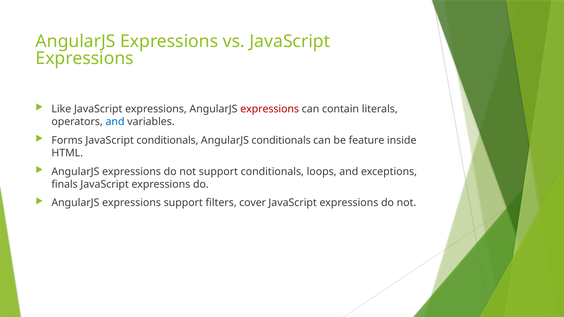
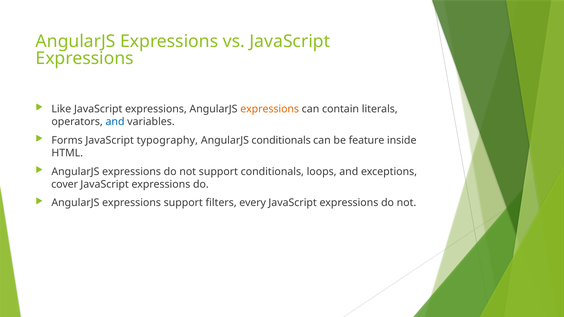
expressions at (270, 109) colour: red -> orange
JavaScript conditionals: conditionals -> typography
finals: finals -> cover
cover: cover -> every
